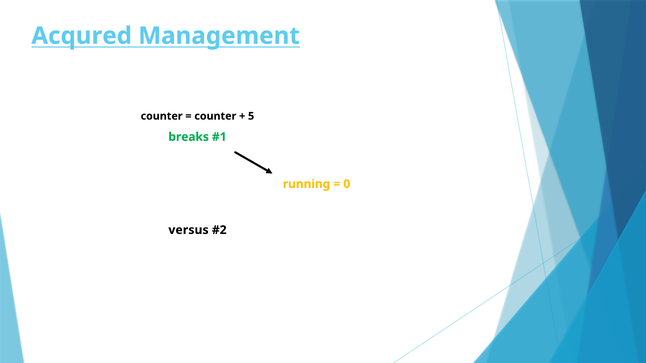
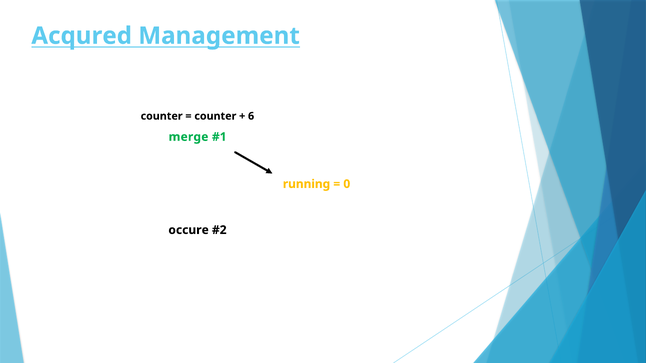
5: 5 -> 6
breaks: breaks -> merge
versus: versus -> occure
